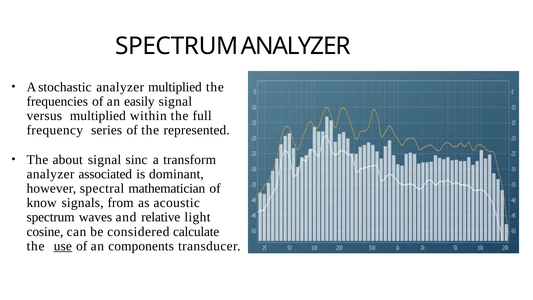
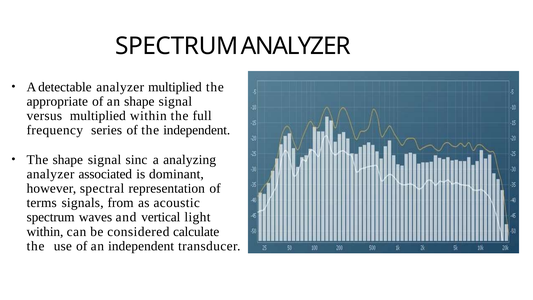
stochastic: stochastic -> detectable
frequencies: frequencies -> appropriate
an easily: easily -> shape
the represented: represented -> independent
The about: about -> shape
transform: transform -> analyzing
mathematician: mathematician -> representation
know: know -> terms
relative: relative -> vertical
cosine at (45, 231): cosine -> within
use underline: present -> none
an components: components -> independent
